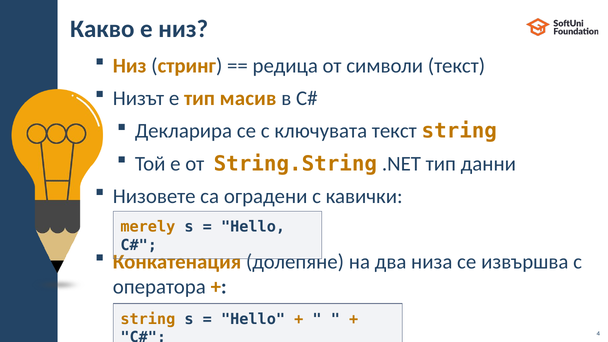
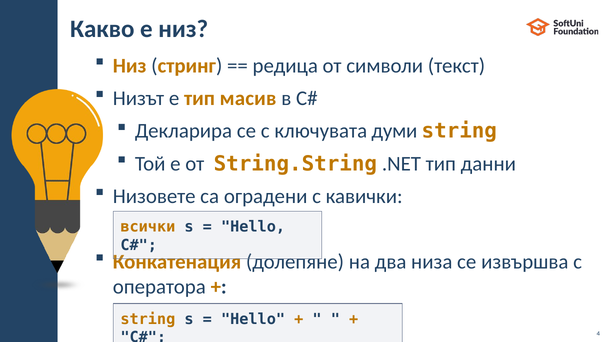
ключувата текст: текст -> думи
merely: merely -> всички
